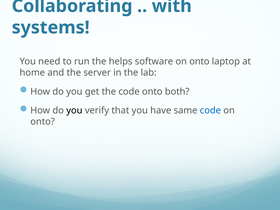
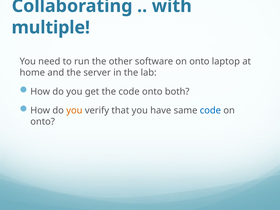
systems: systems -> multiple
helps: helps -> other
you at (74, 111) colour: black -> orange
